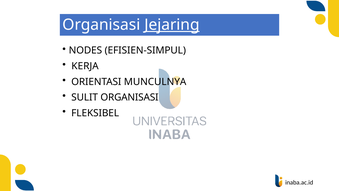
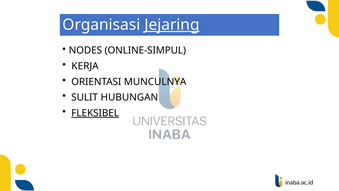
EFISIEN-SIMPUL: EFISIEN-SIMPUL -> ONLINE-SIMPUL
SULIT ORGANISASI: ORGANISASI -> HUBUNGAN
FLEKSIBEL underline: none -> present
